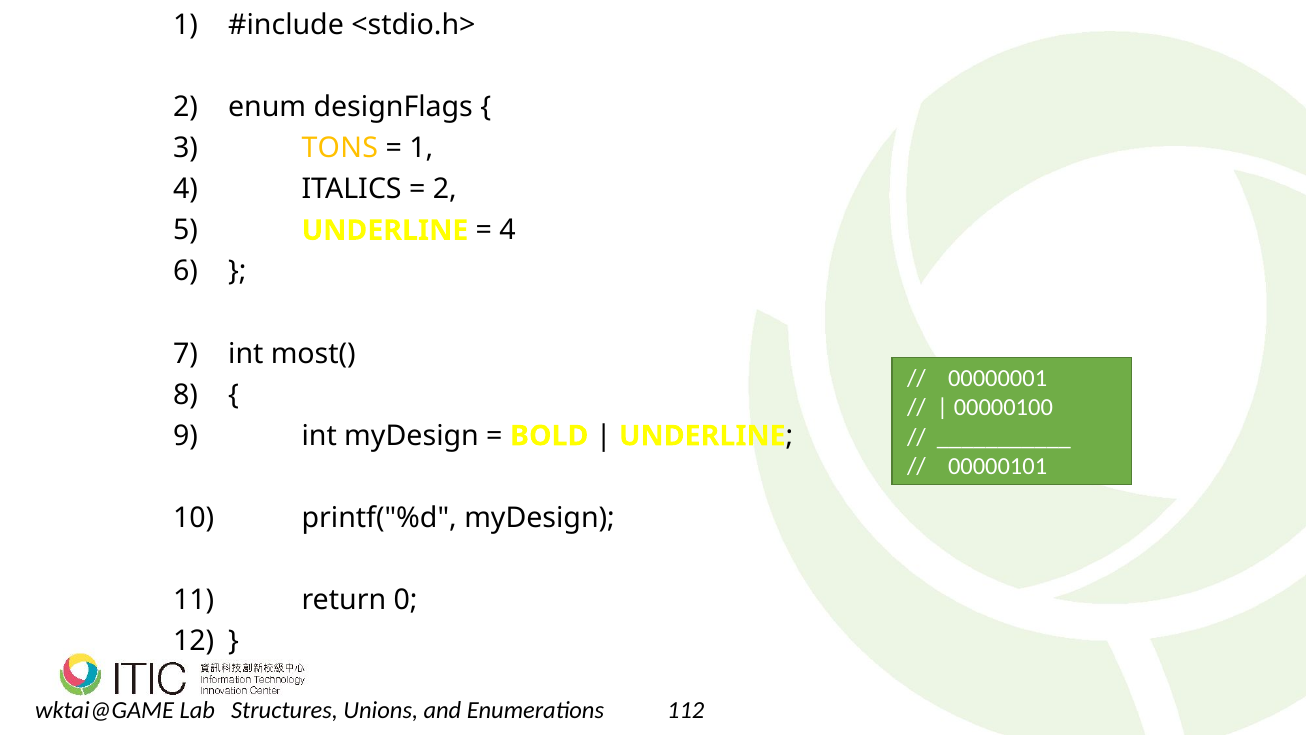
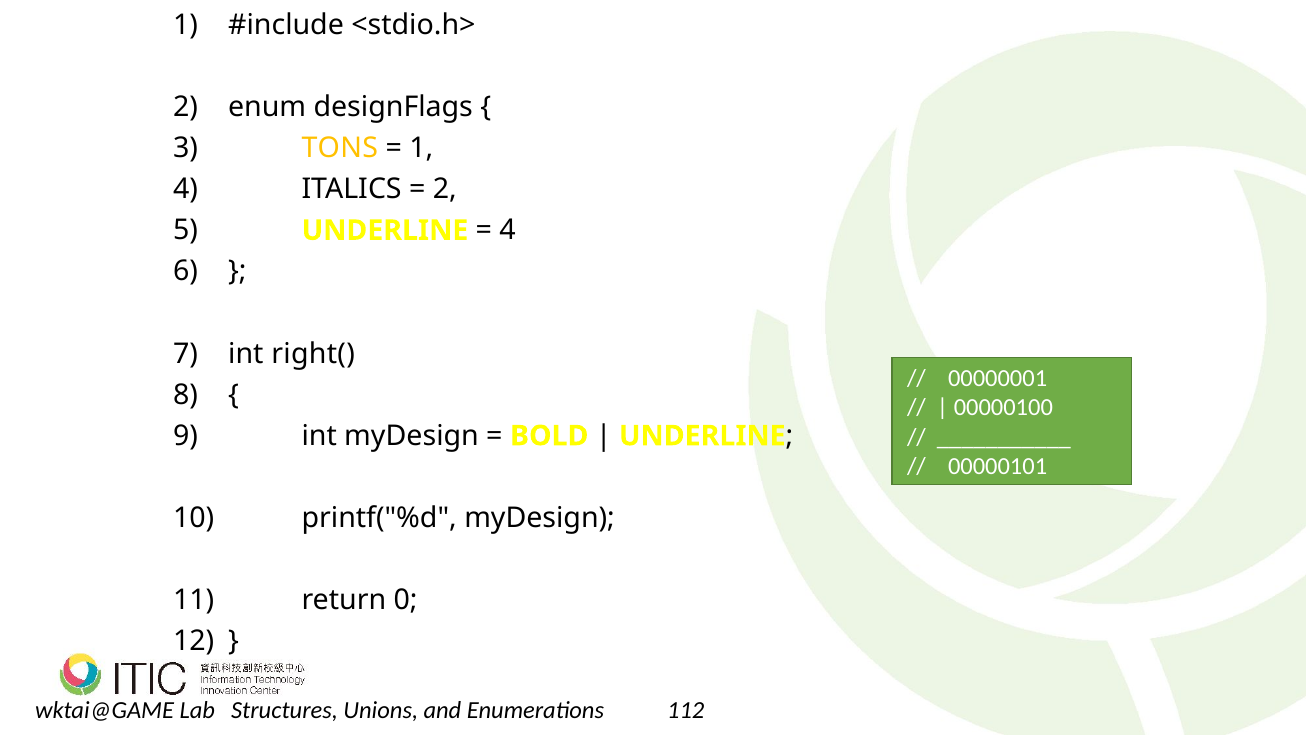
most(: most( -> right(
